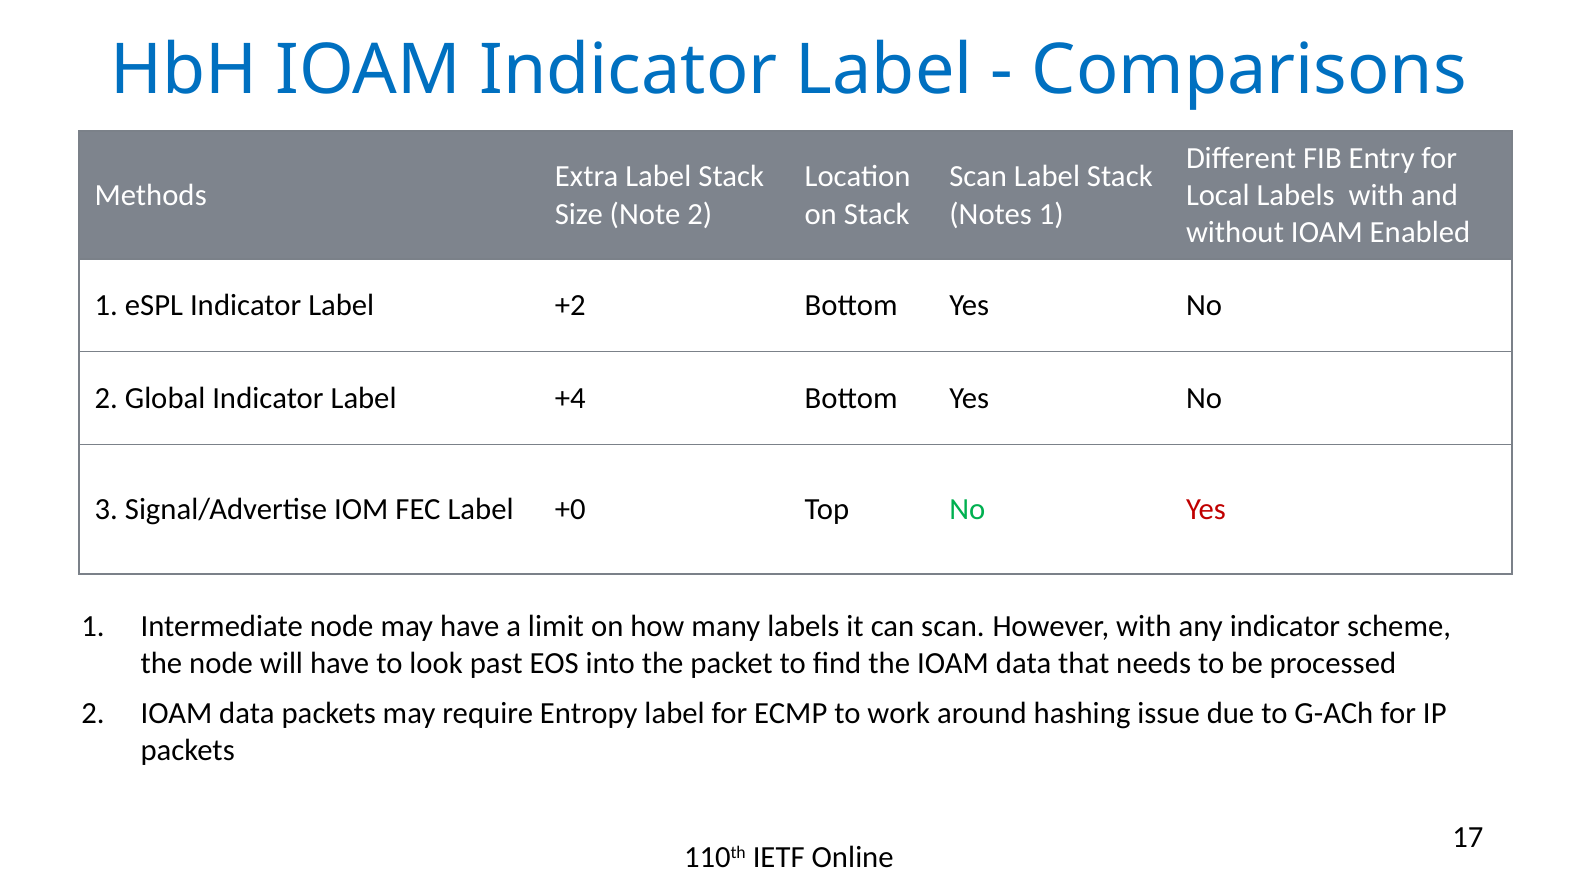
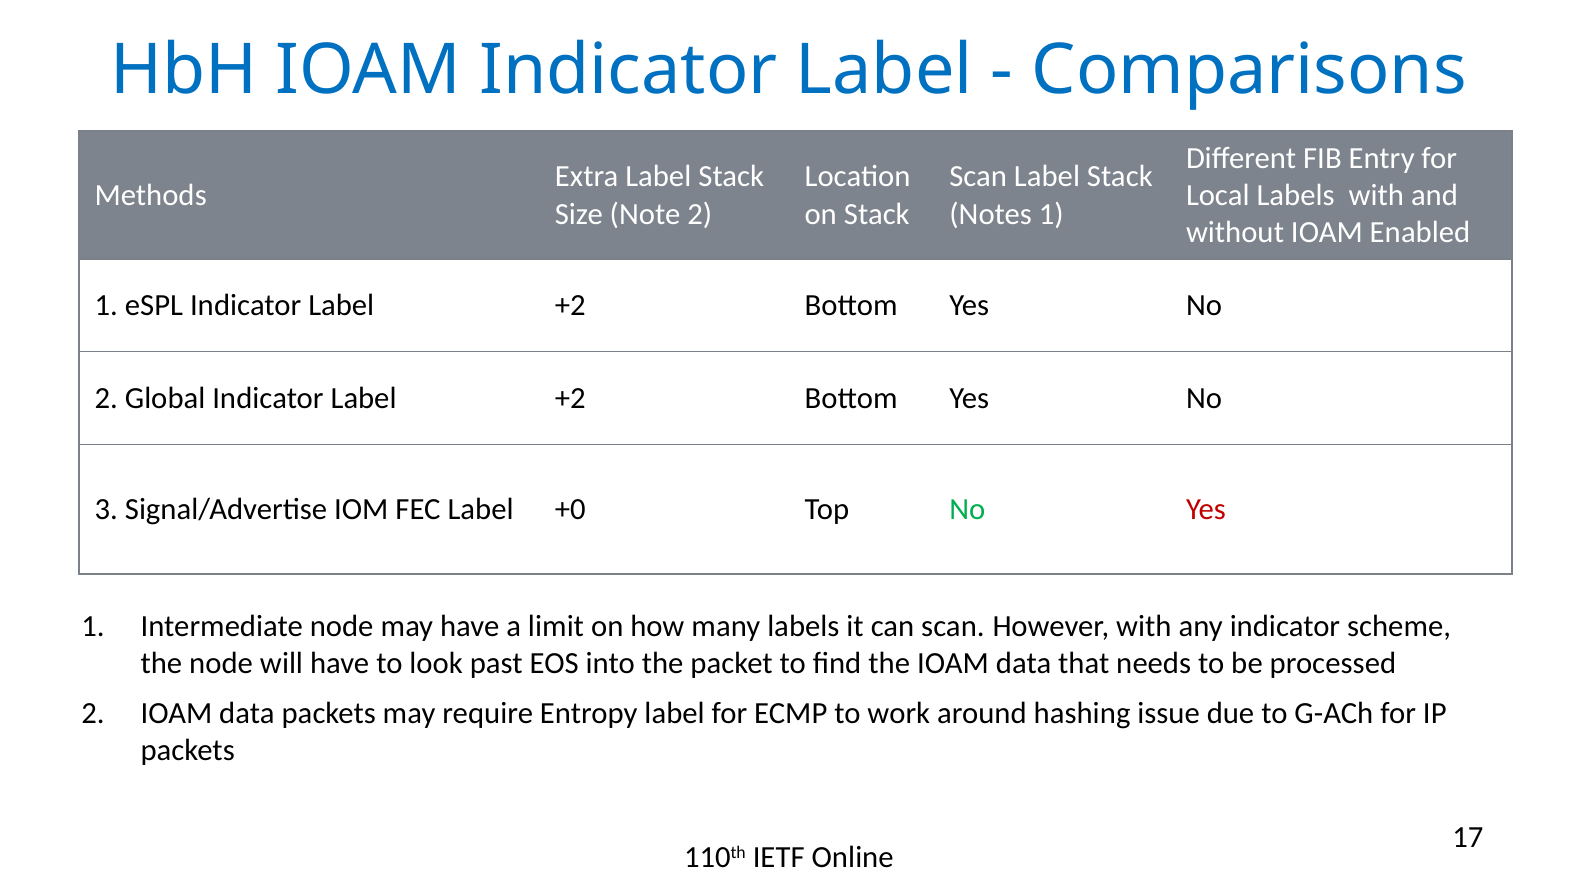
Global Indicator Label +4: +4 -> +2
